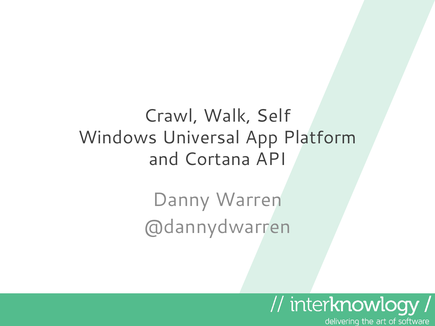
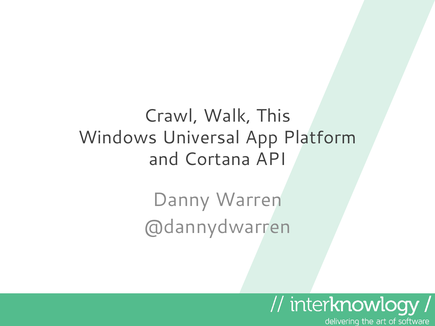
Self: Self -> This
